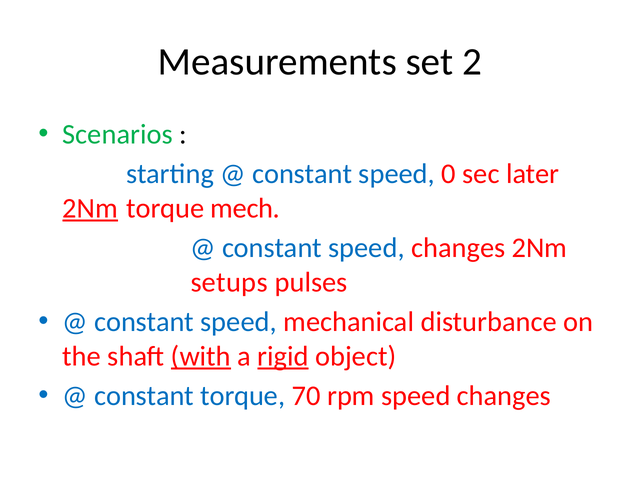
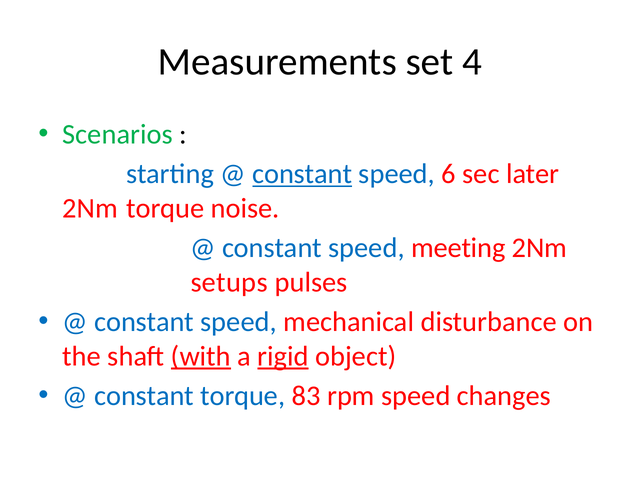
2: 2 -> 4
constant at (302, 174) underline: none -> present
0: 0 -> 6
2Nm at (90, 208) underline: present -> none
mech: mech -> noise
constant speed changes: changes -> meeting
70: 70 -> 83
